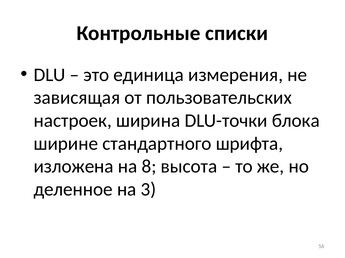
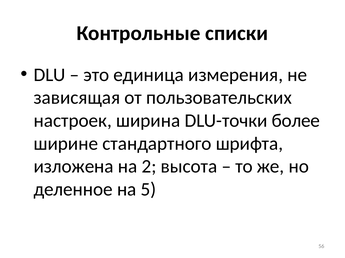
блока: блока -> более
8: 8 -> 2
3: 3 -> 5
